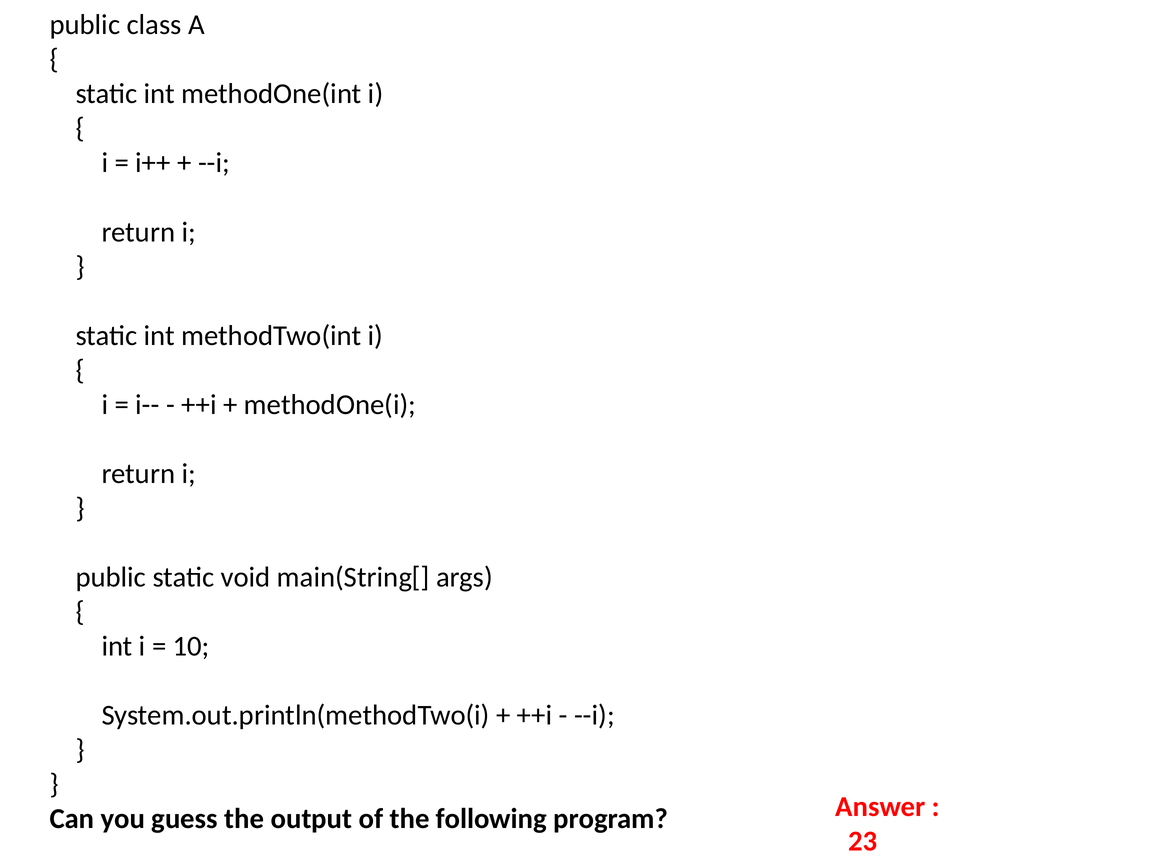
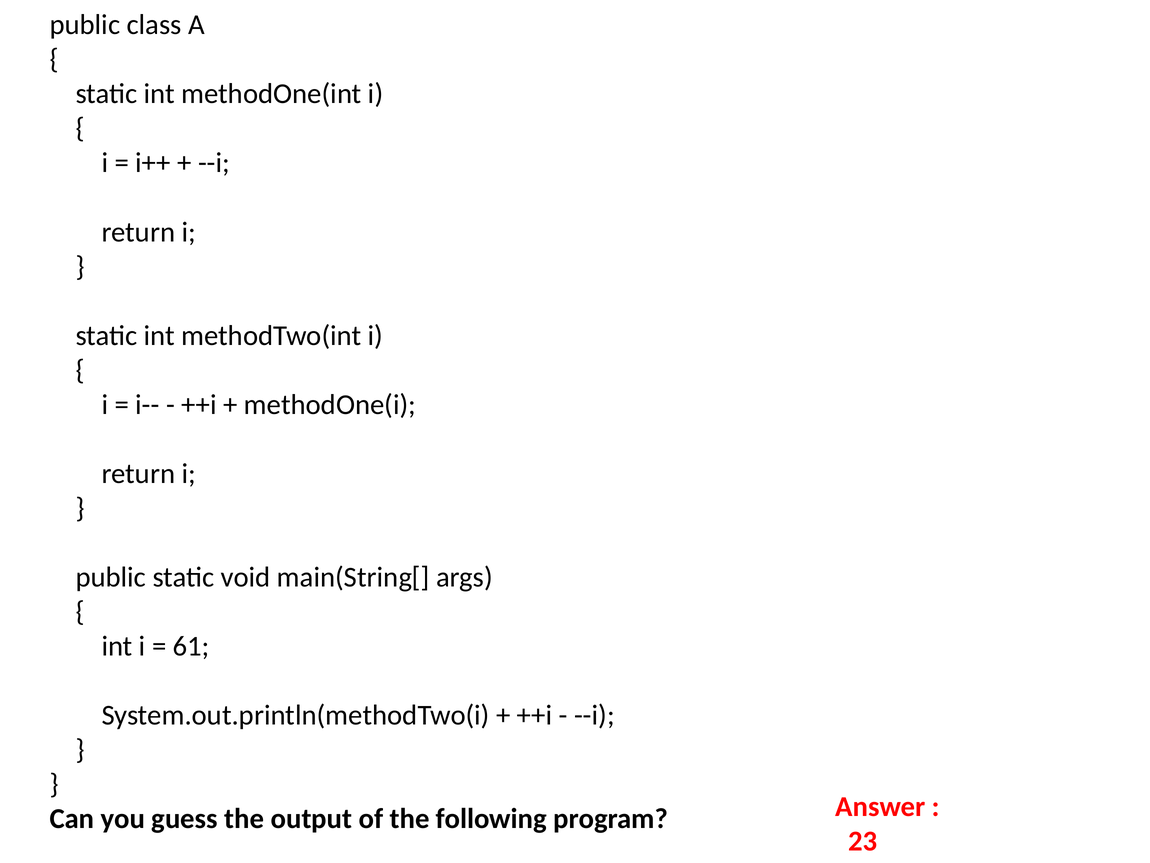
10: 10 -> 61
